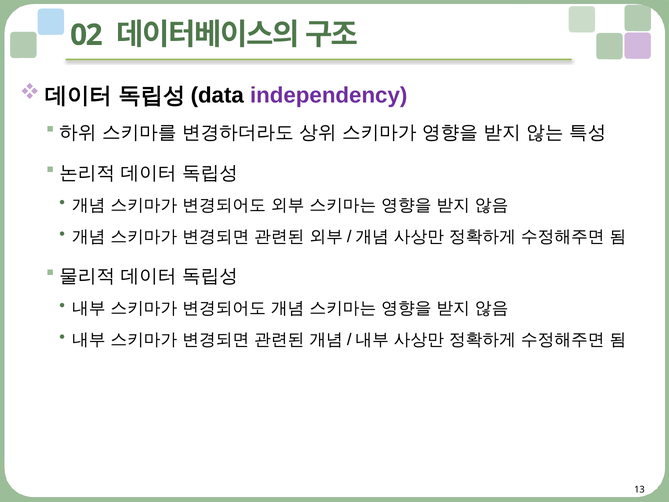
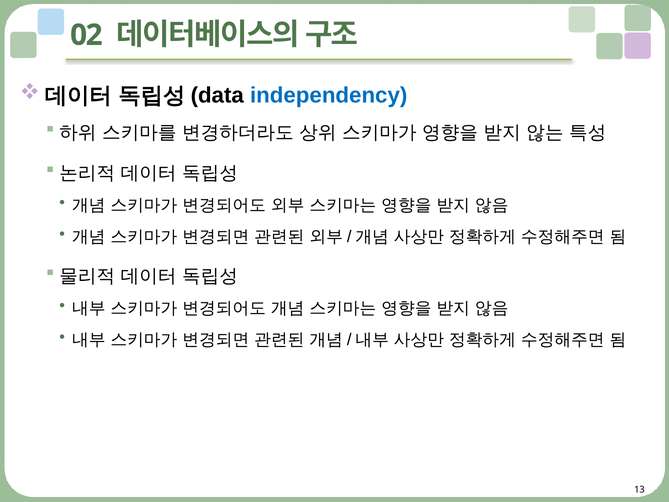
independency colour: purple -> blue
